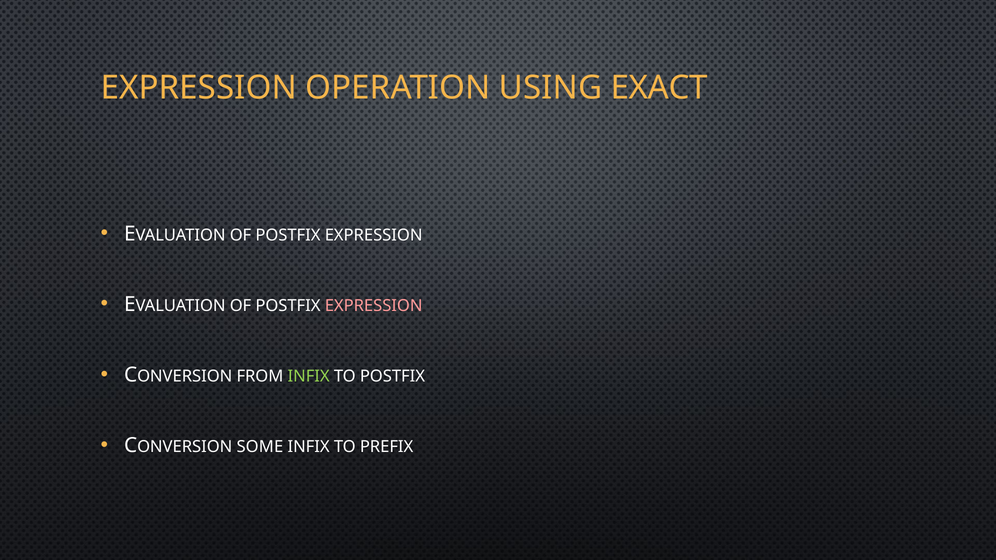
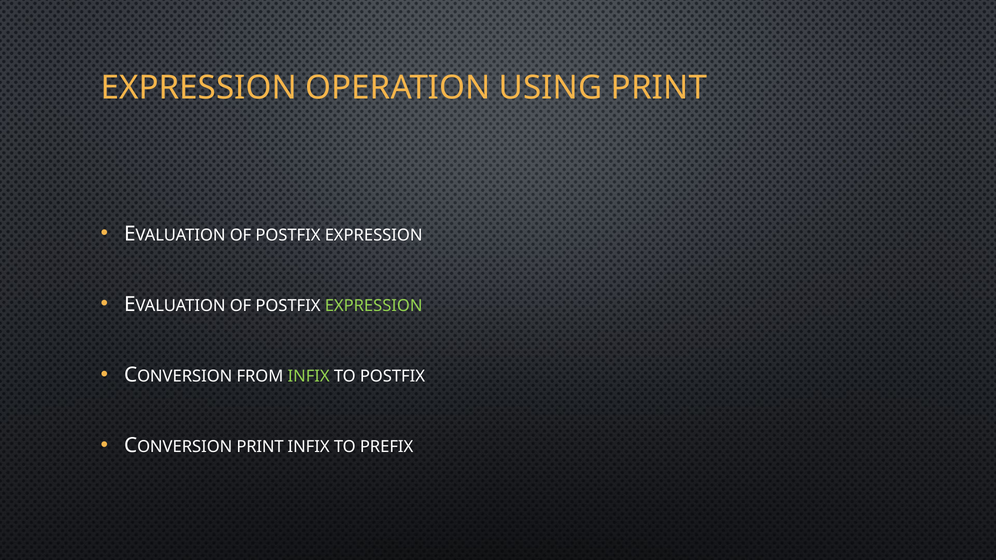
USING EXACT: EXACT -> PRINT
EXPRESSION at (374, 306) colour: pink -> light green
SOME at (260, 447): SOME -> PRINT
